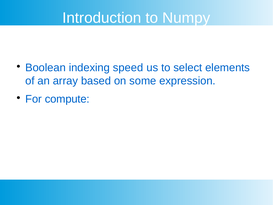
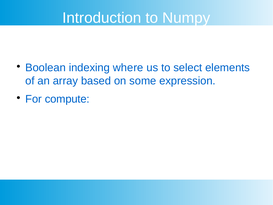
speed: speed -> where
